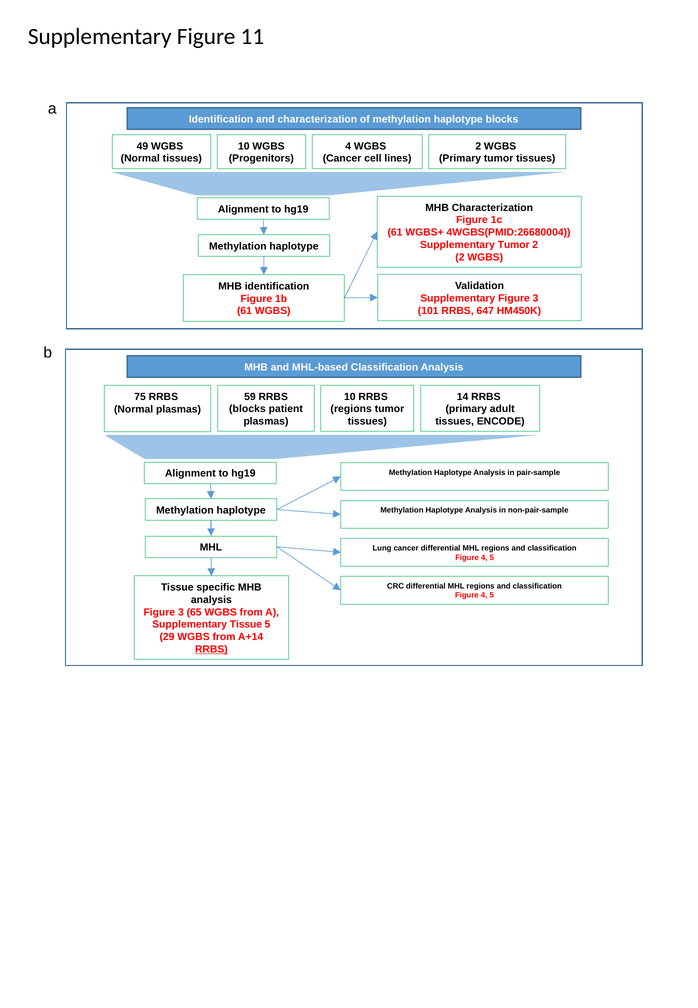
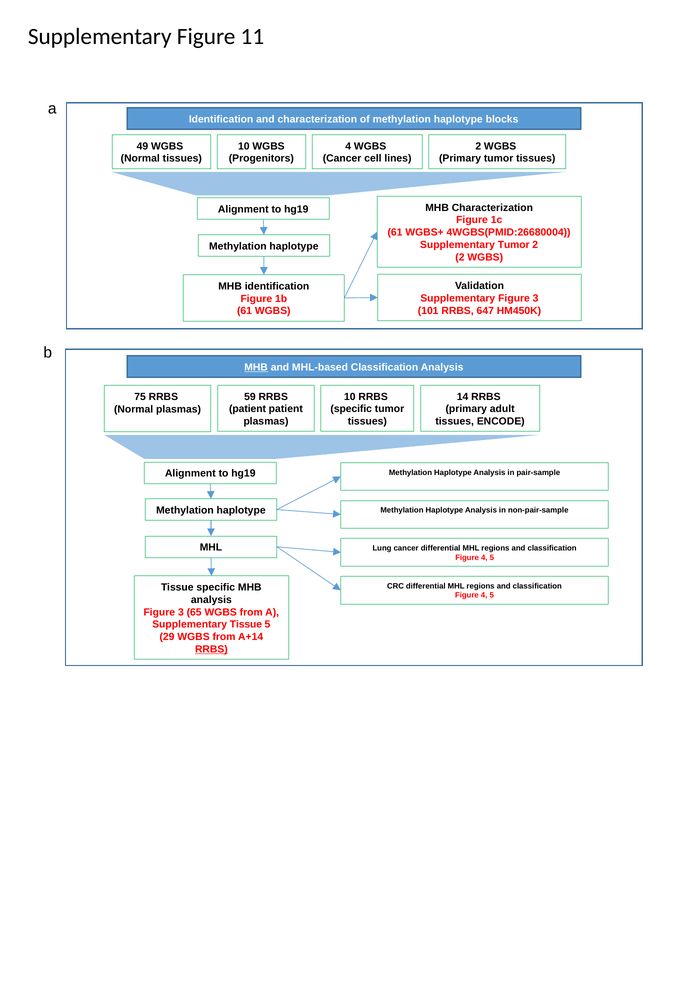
MHB at (256, 367) underline: none -> present
blocks at (247, 409): blocks -> patient
regions at (351, 409): regions -> specific
